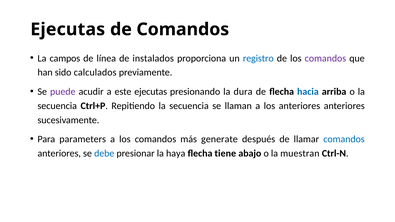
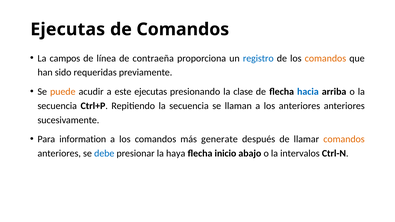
instalados: instalados -> contraeña
comandos at (325, 58) colour: purple -> orange
calculados: calculados -> requeridas
puede colour: purple -> orange
dura: dura -> clase
parameters: parameters -> information
comandos at (344, 139) colour: blue -> orange
tiene: tiene -> inicio
muestran: muestran -> intervalos
